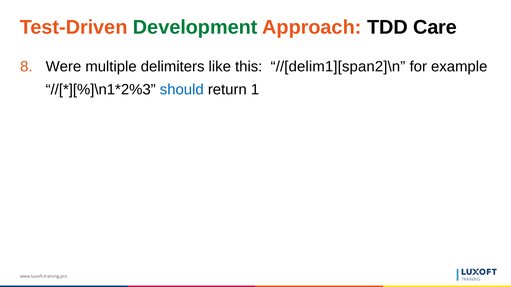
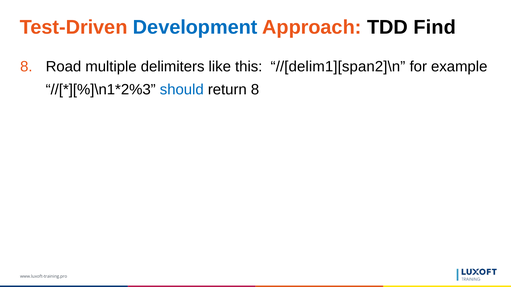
Development colour: green -> blue
Care: Care -> Find
Were: Were -> Road
return 1: 1 -> 8
